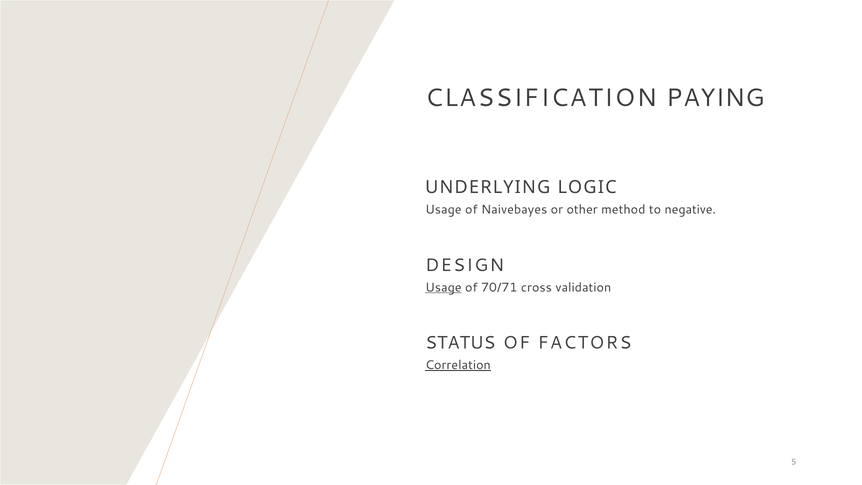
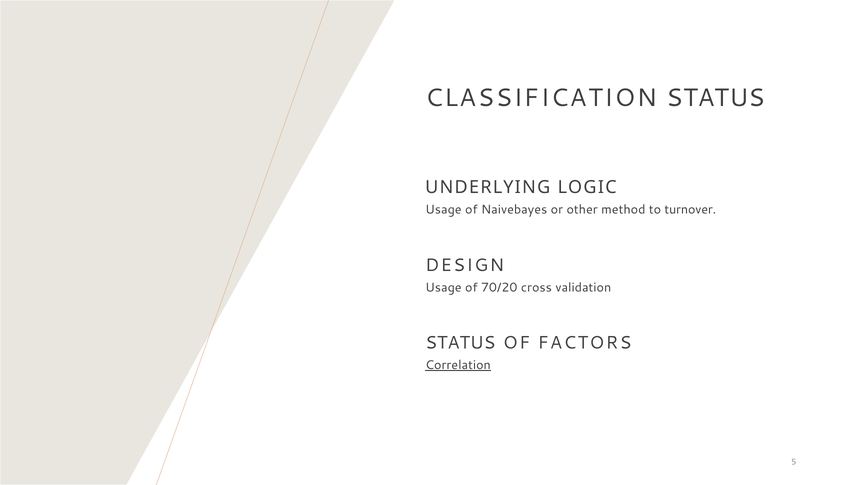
CLASSIFICATION PAYING: PAYING -> STATUS
negative: negative -> turnover
Usage at (443, 287) underline: present -> none
70/71: 70/71 -> 70/20
